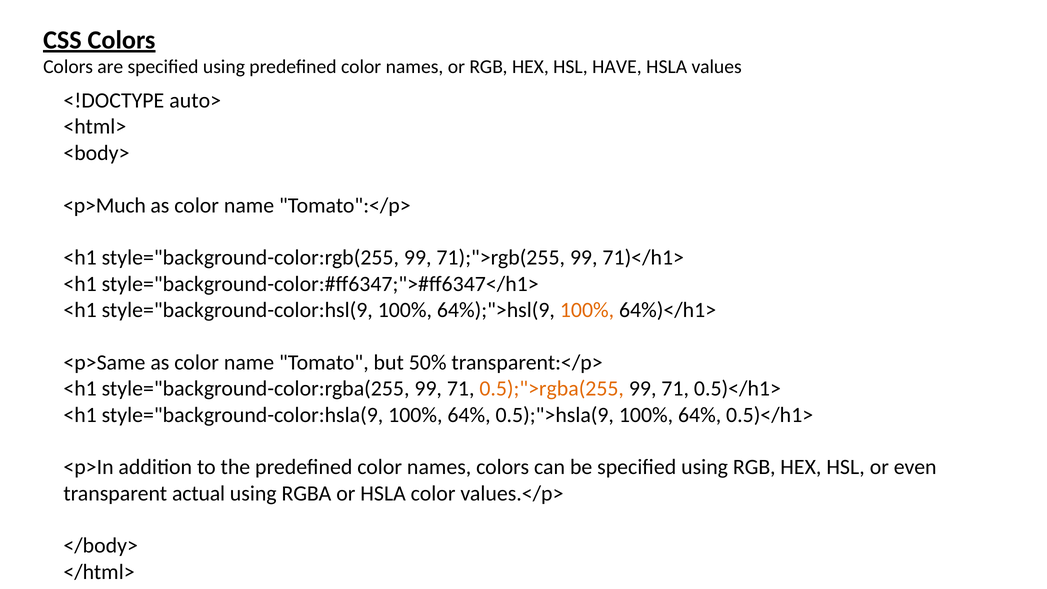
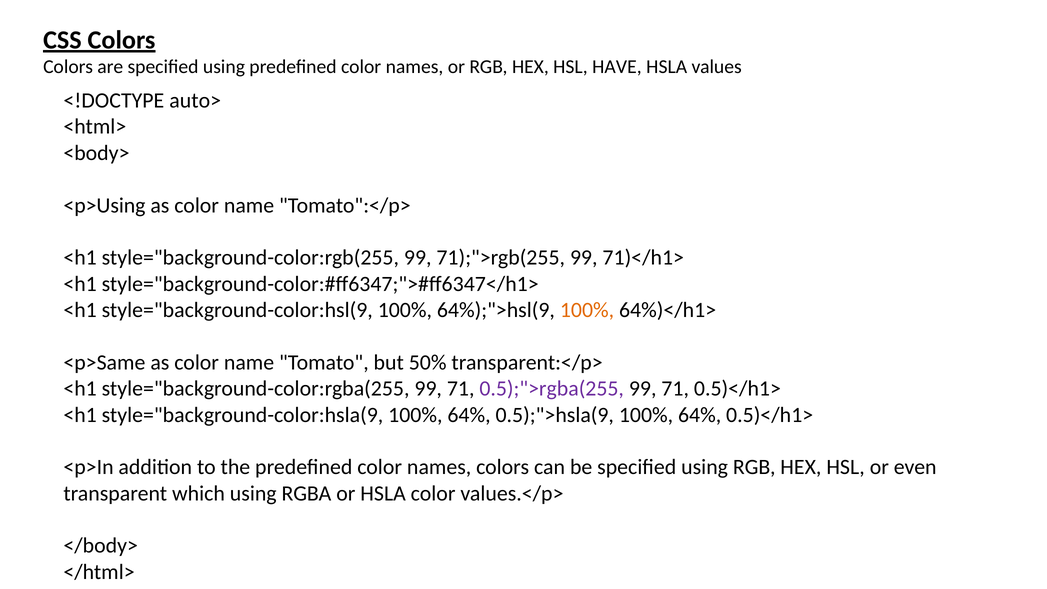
<p>Much: <p>Much -> <p>Using
0.5);">rgba(255 colour: orange -> purple
actual: actual -> which
